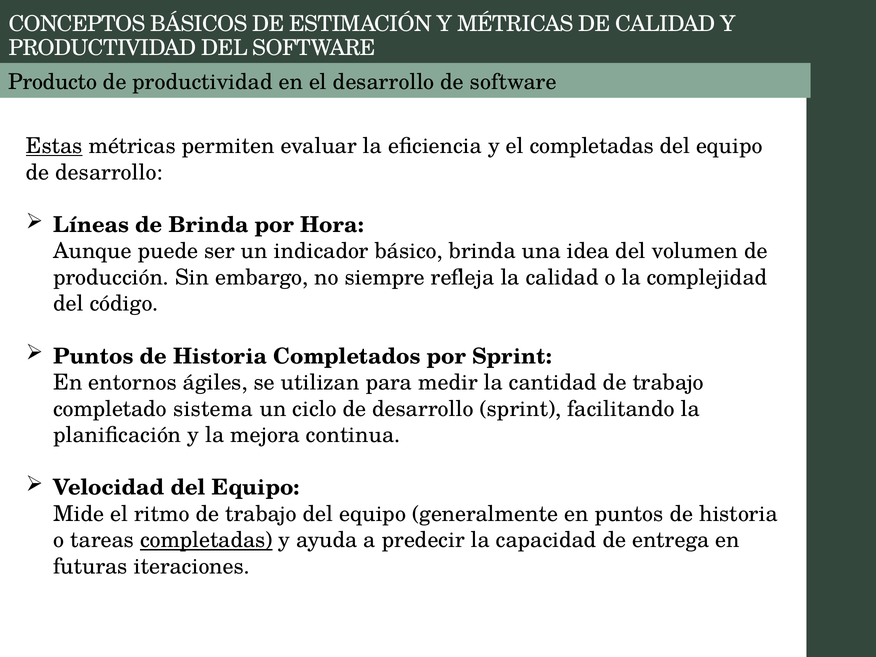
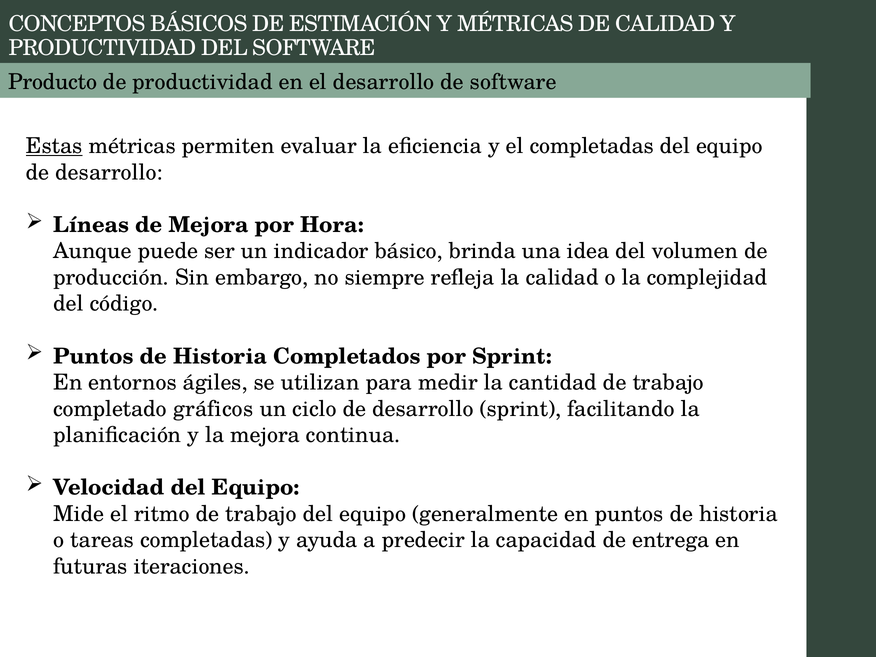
de Brinda: Brinda -> Mejora
sistema: sistema -> gráficos
completadas at (206, 540) underline: present -> none
